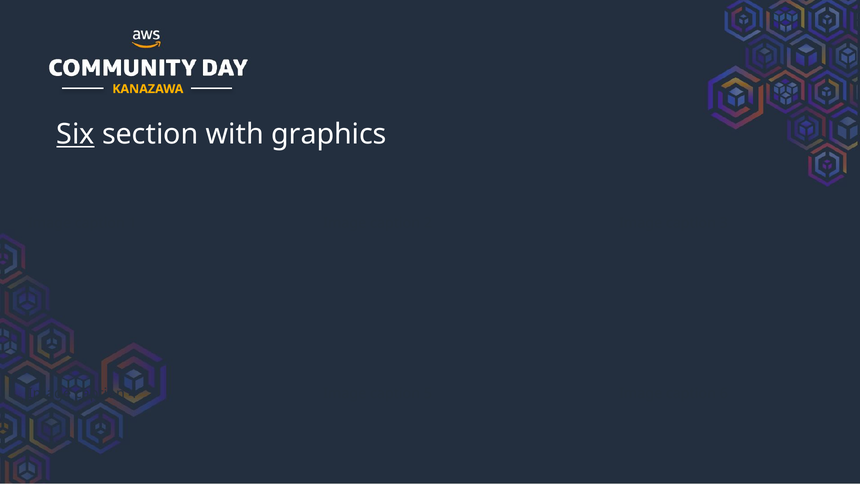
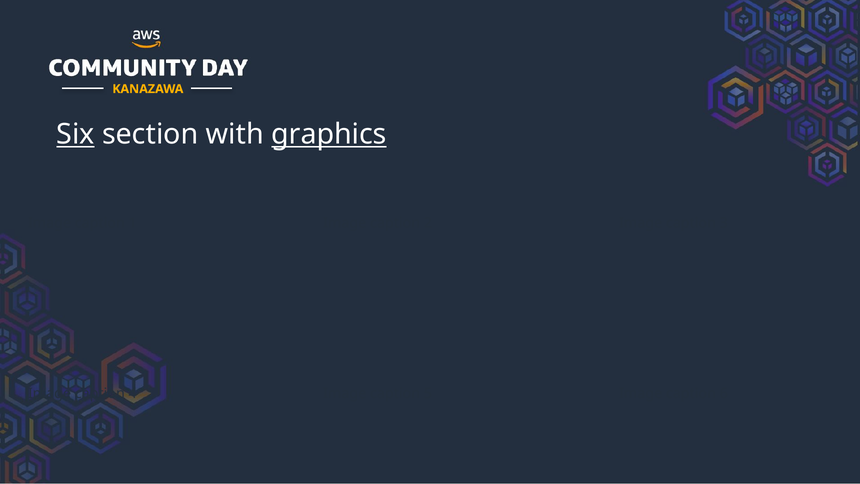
graphics underline: none -> present
